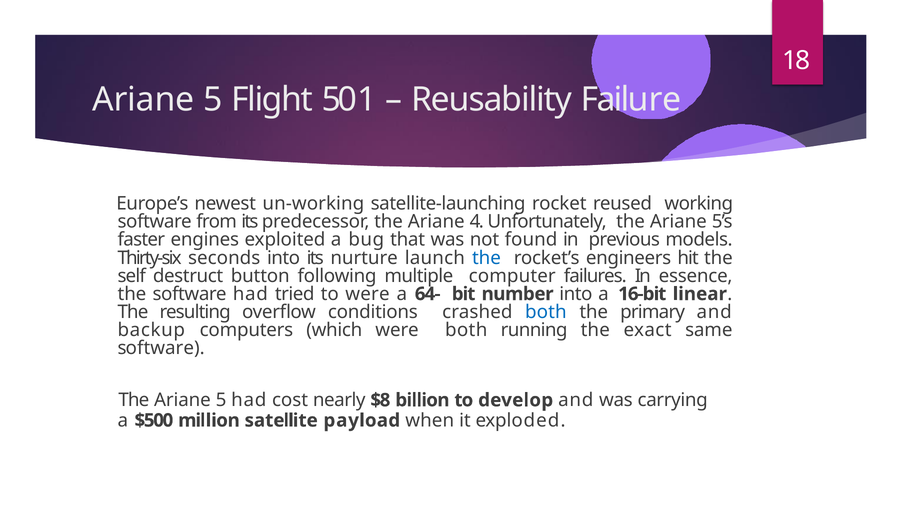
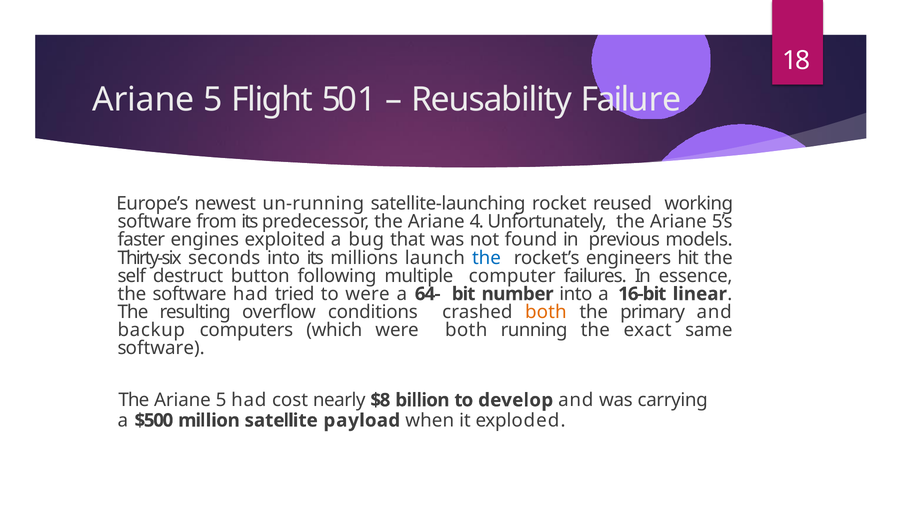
un-working: un-working -> un-running
nurture: nurture -> millions
both at (546, 312) colour: blue -> orange
